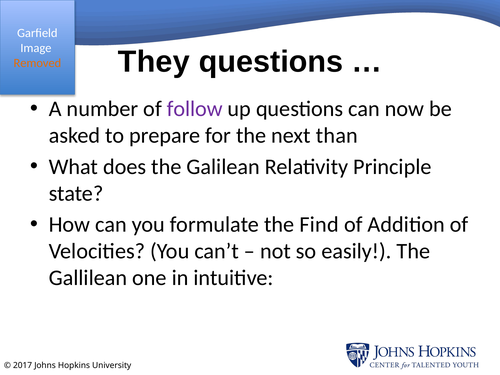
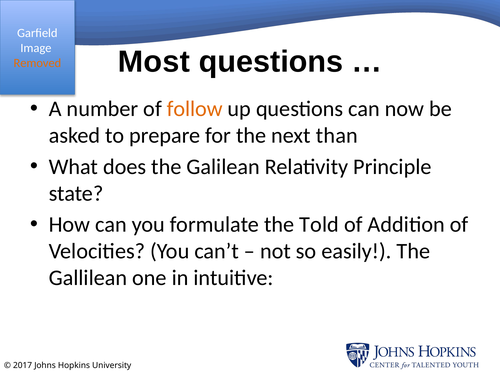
They: They -> Most
follow colour: purple -> orange
Find: Find -> Told
